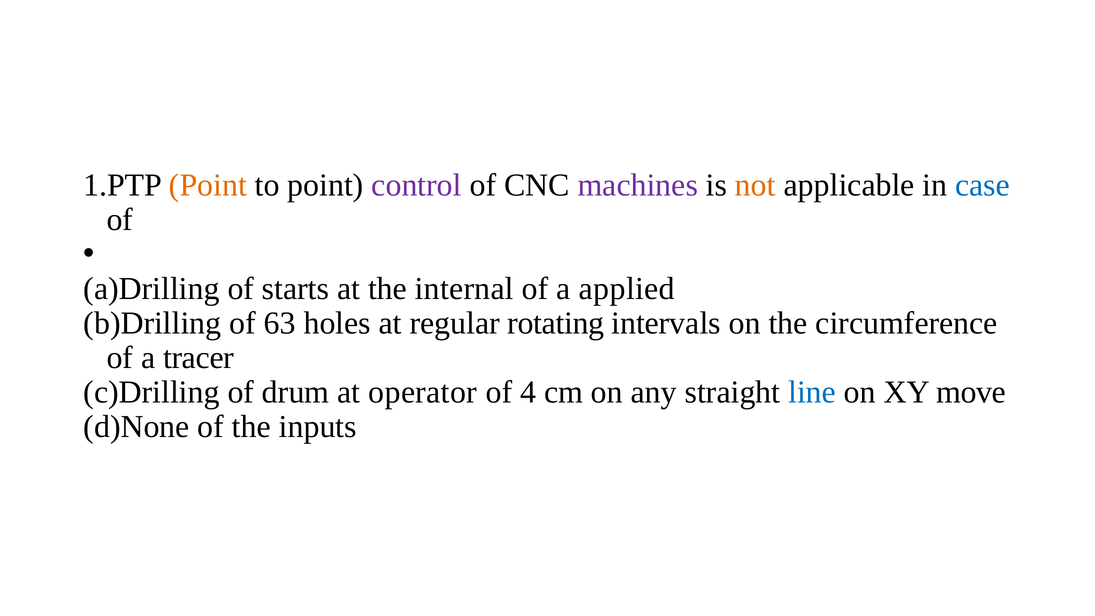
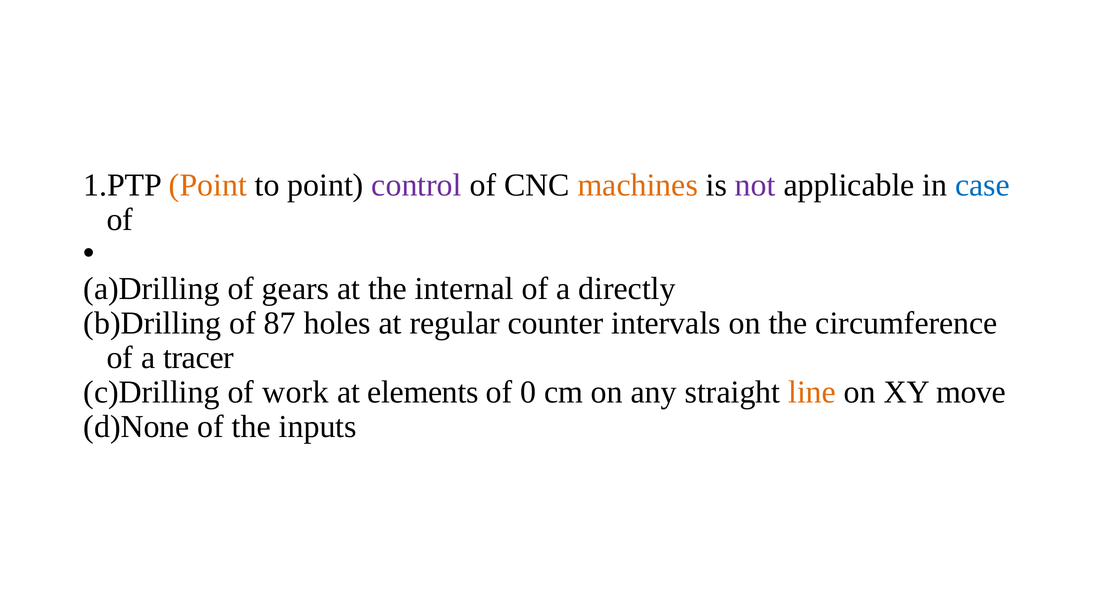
machines colour: purple -> orange
not colour: orange -> purple
starts: starts -> gears
applied: applied -> directly
63: 63 -> 87
rotating: rotating -> counter
drum: drum -> work
operator: operator -> elements
4: 4 -> 0
line colour: blue -> orange
